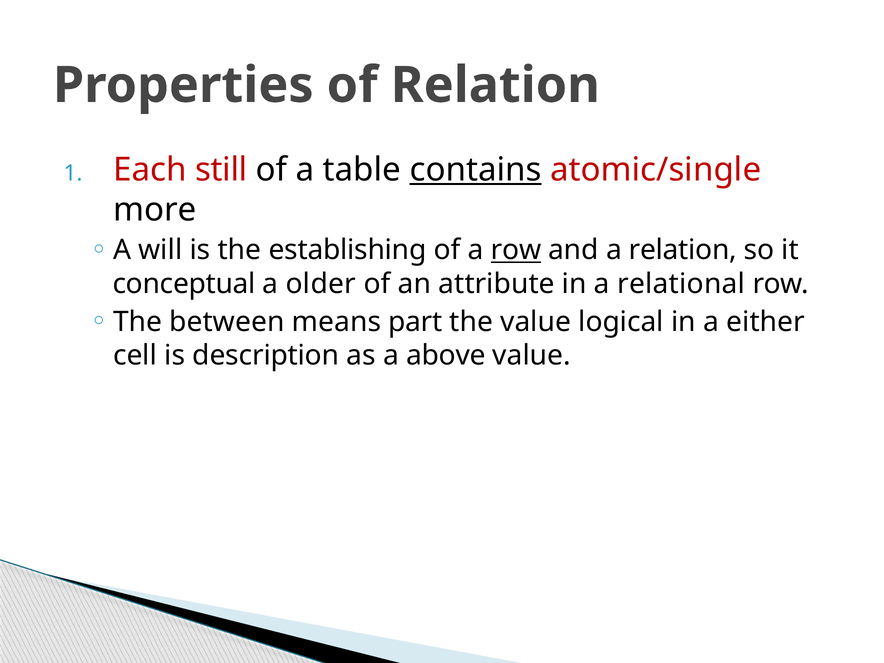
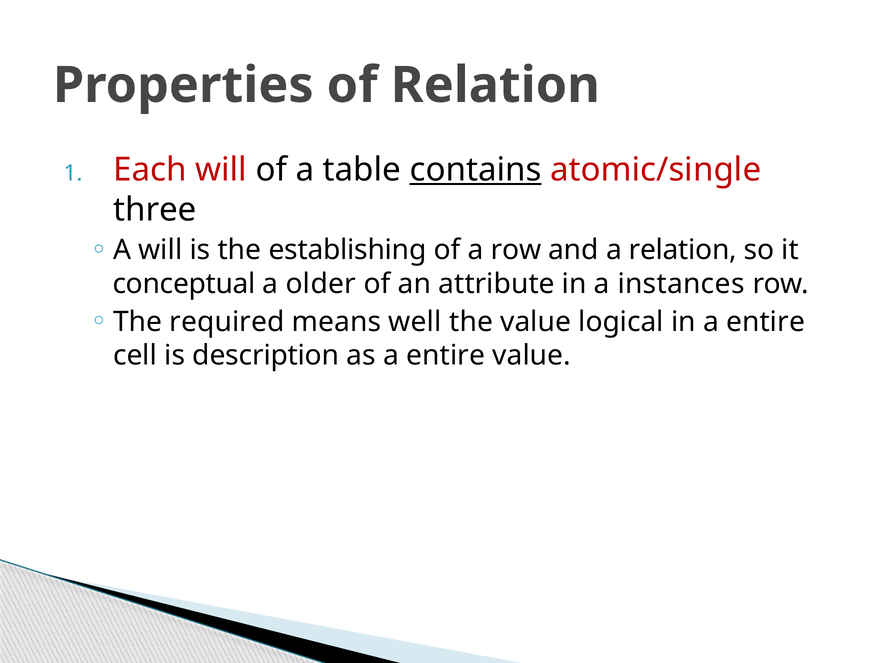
Each still: still -> will
more: more -> three
row at (516, 250) underline: present -> none
relational: relational -> instances
between: between -> required
part: part -> well
in a either: either -> entire
as a above: above -> entire
